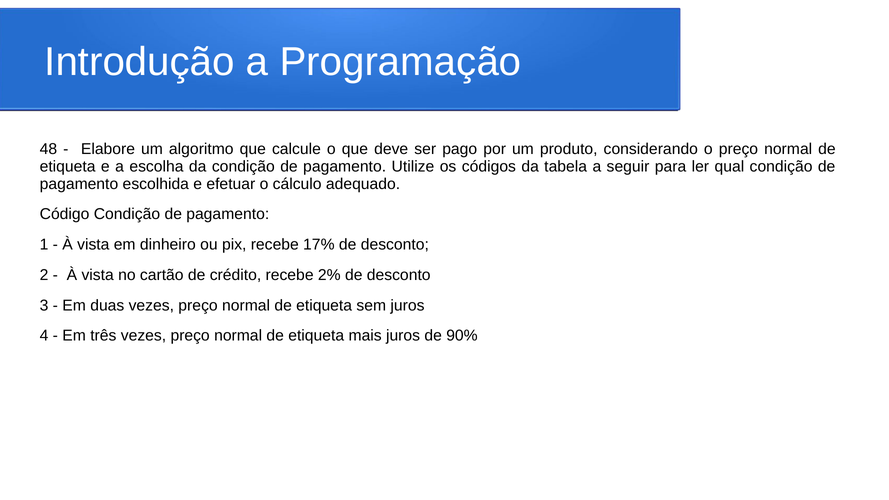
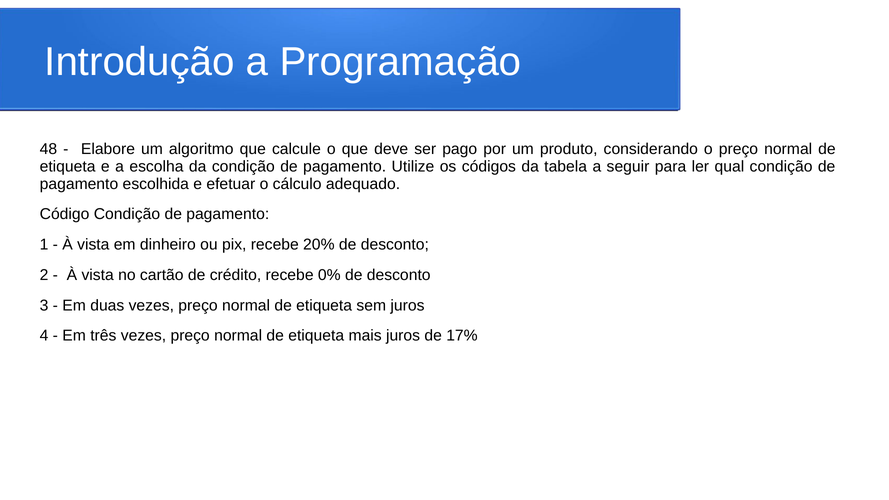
17%: 17% -> 20%
2%: 2% -> 0%
90%: 90% -> 17%
